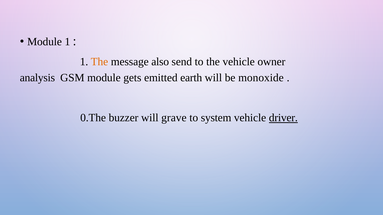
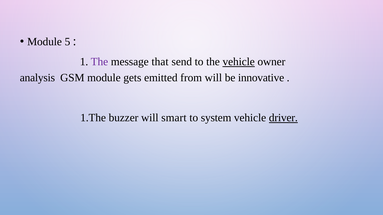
Module 1: 1 -> 5
The at (99, 62) colour: orange -> purple
also: also -> that
vehicle at (239, 62) underline: none -> present
earth: earth -> from
monoxide: monoxide -> innovative
0.The: 0.The -> 1.The
grave: grave -> smart
